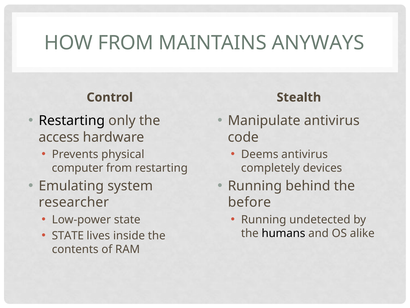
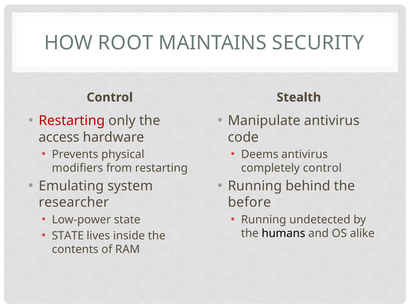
HOW FROM: FROM -> ROOT
ANYWAYS: ANYWAYS -> SECURITY
Restarting at (72, 121) colour: black -> red
completely devices: devices -> control
computer: computer -> modifiers
